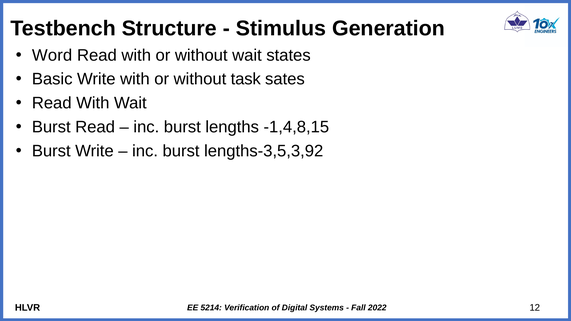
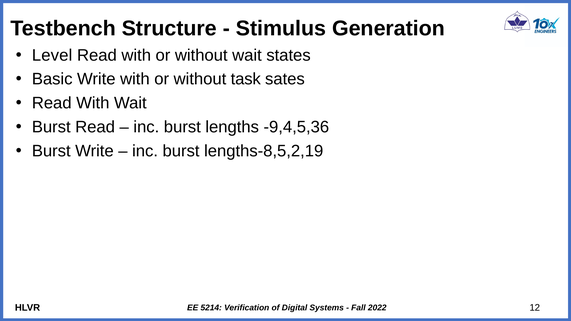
Word: Word -> Level
-1,4,8,15: -1,4,8,15 -> -9,4,5,36
lengths-3,5,3,92: lengths-3,5,3,92 -> lengths-8,5,2,19
